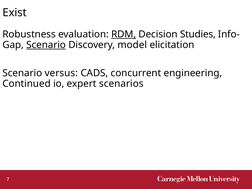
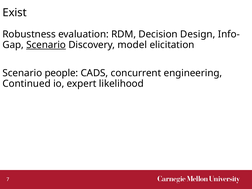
RDM underline: present -> none
Studies: Studies -> Design
versus: versus -> people
scenarios: scenarios -> likelihood
